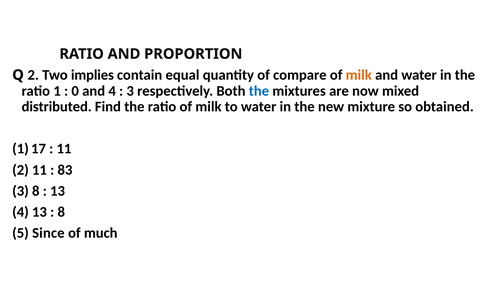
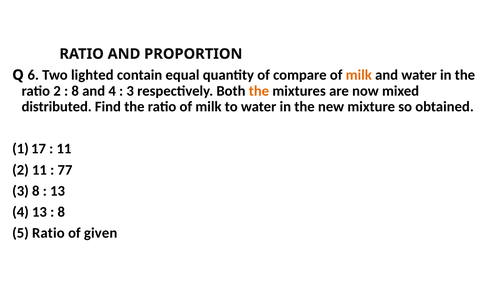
Q 2: 2 -> 6
implies: implies -> lighted
ratio 1: 1 -> 2
0 at (75, 91): 0 -> 8
the at (259, 91) colour: blue -> orange
83: 83 -> 77
5 Since: Since -> Ratio
much: much -> given
